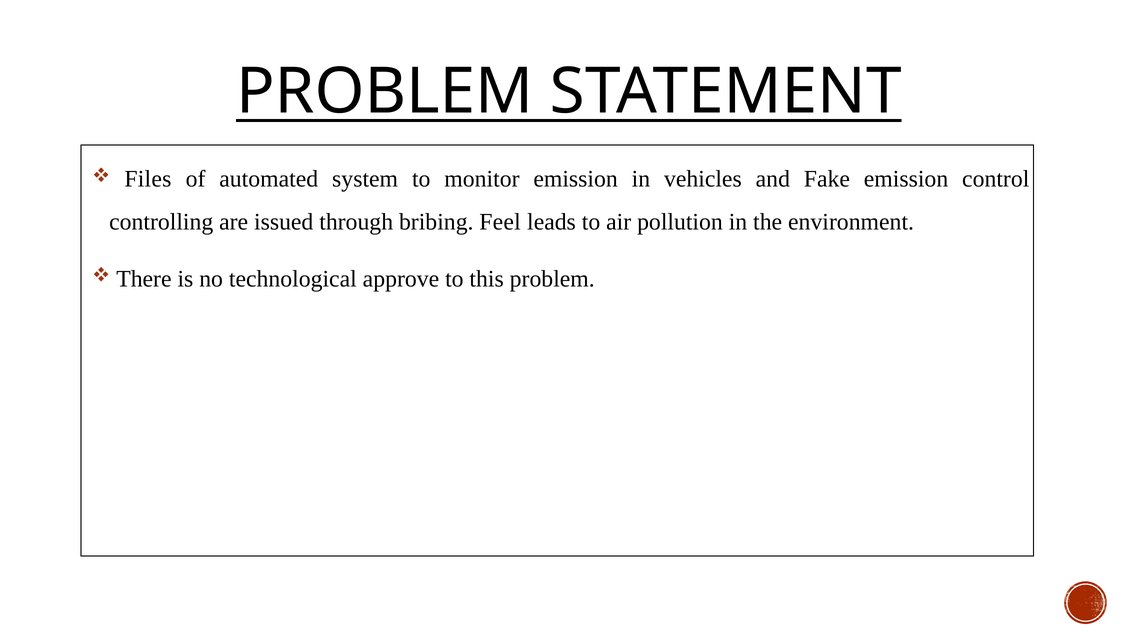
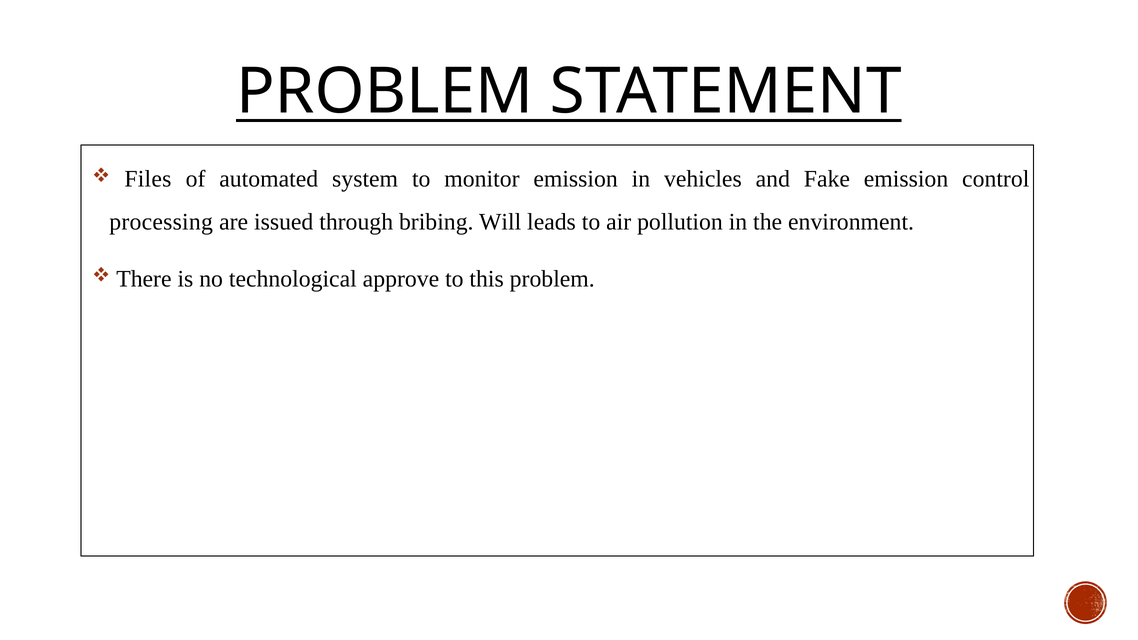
controlling: controlling -> processing
Feel: Feel -> Will
